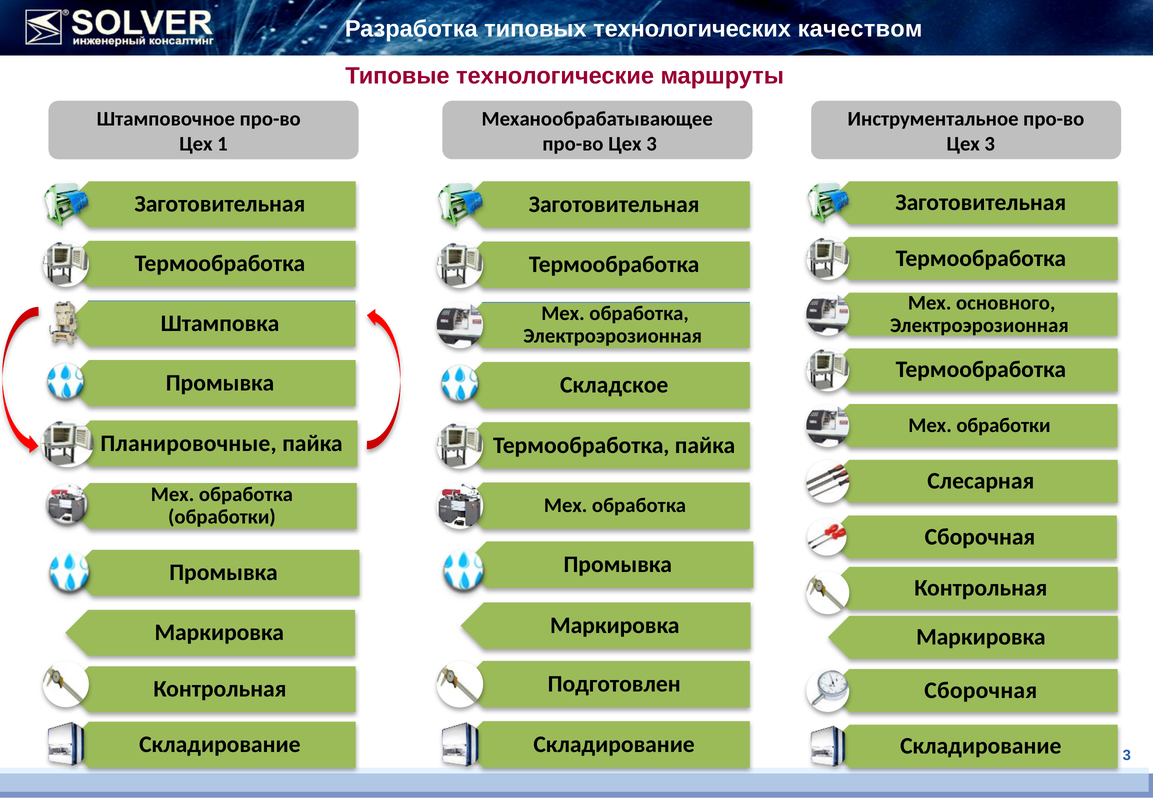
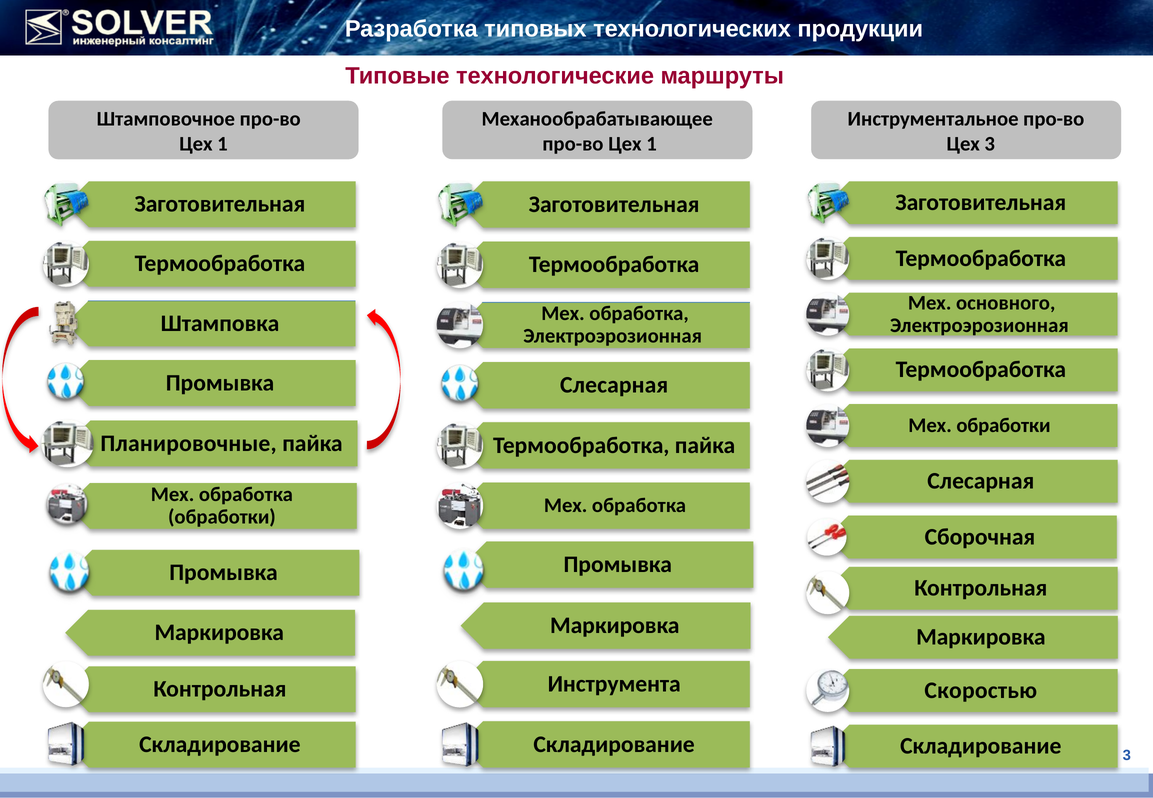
качеством: качеством -> продукции
3 at (652, 144): 3 -> 1
Складское at (614, 385): Складское -> Слесарная
Подготовлен: Подготовлен -> Инструмента
Сборочная at (981, 690): Сборочная -> Скоростью
